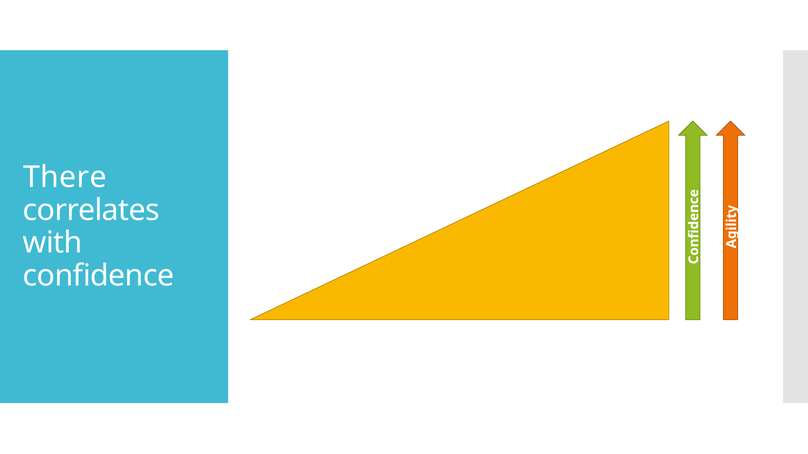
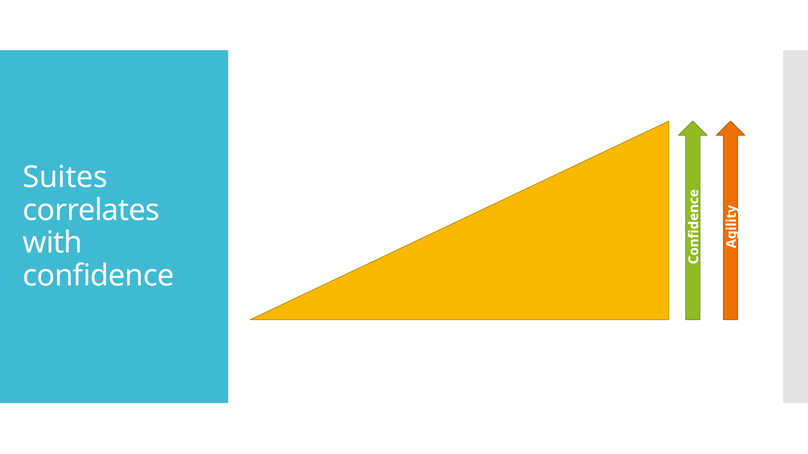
There: There -> Suites
